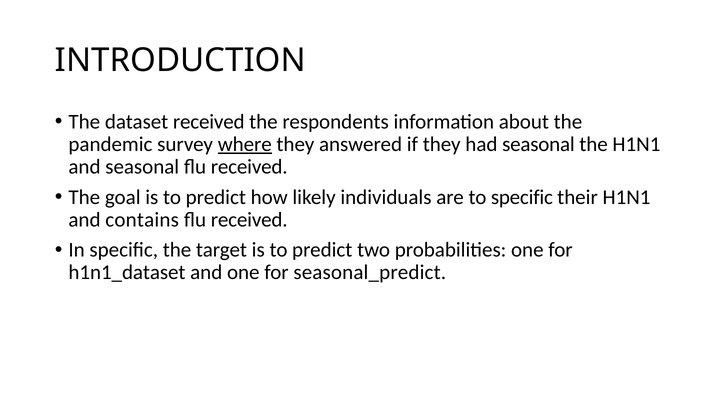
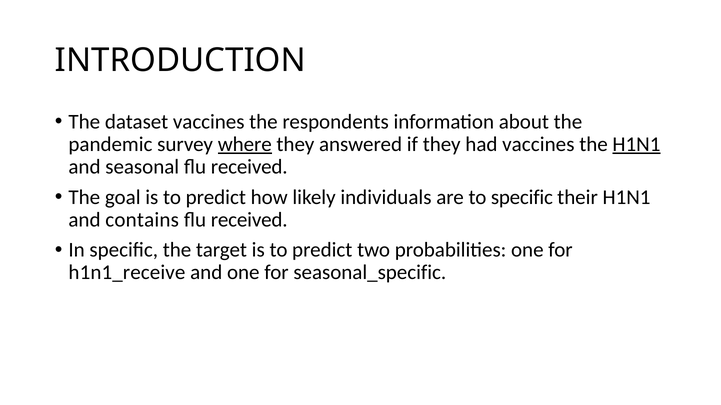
dataset received: received -> vaccines
had seasonal: seasonal -> vaccines
H1N1 at (636, 145) underline: none -> present
h1n1_dataset: h1n1_dataset -> h1n1_receive
seasonal_predict: seasonal_predict -> seasonal_specific
